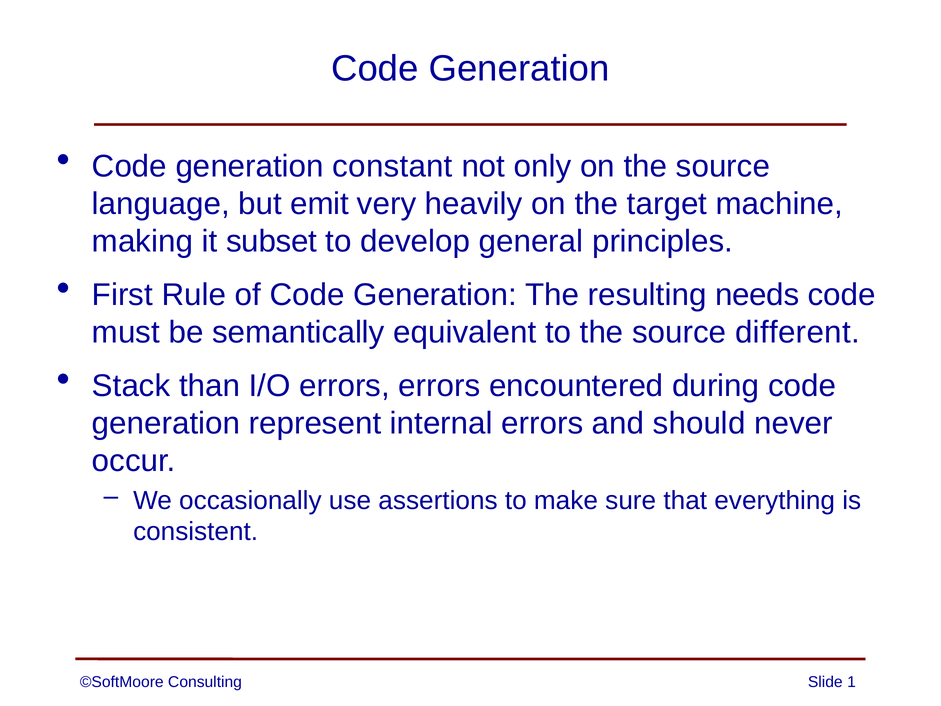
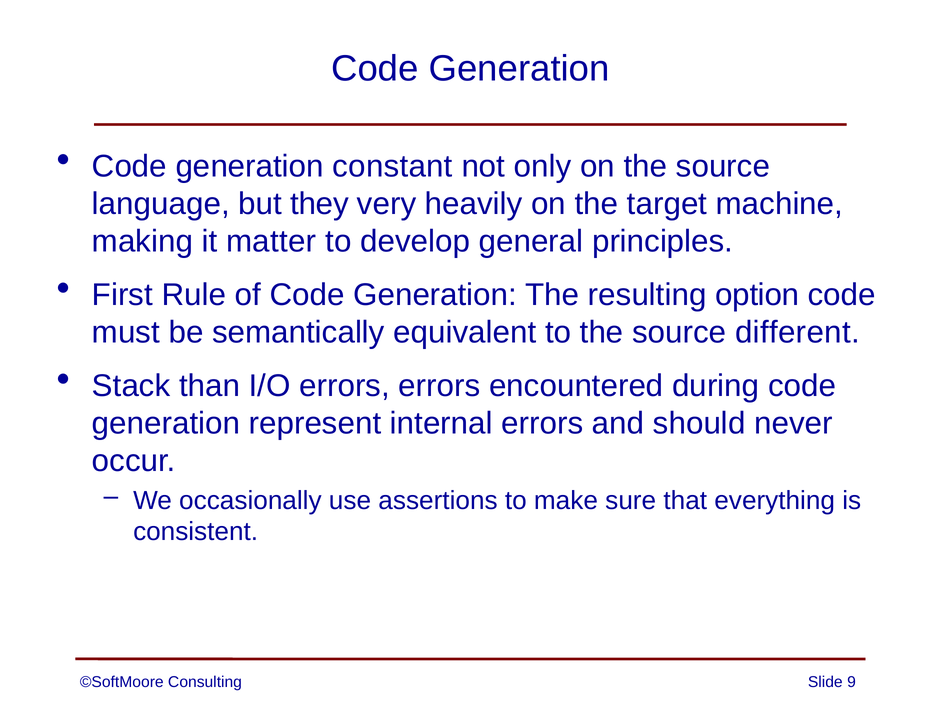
emit: emit -> they
subset: subset -> matter
needs: needs -> option
1: 1 -> 9
